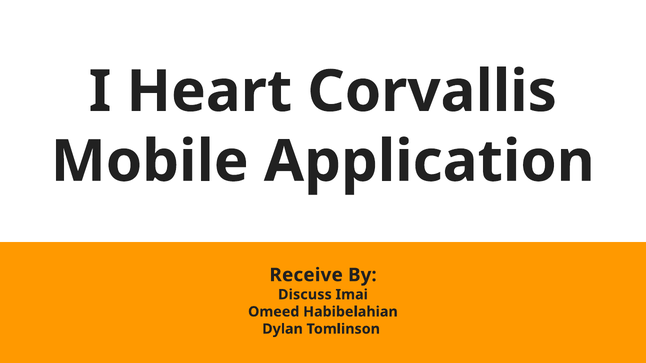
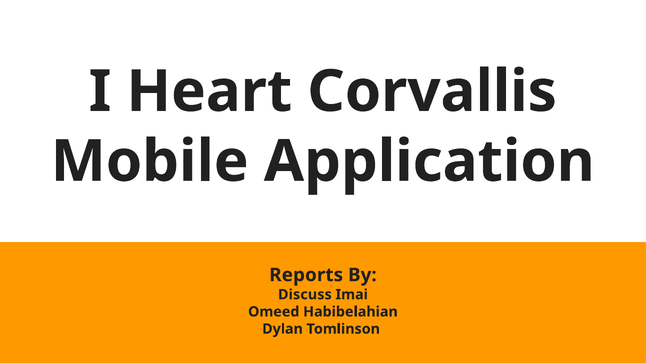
Receive: Receive -> Reports
